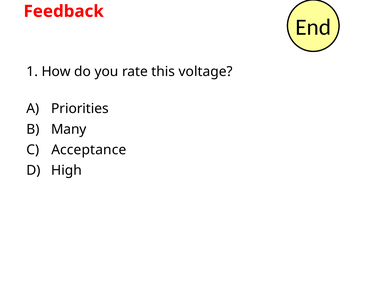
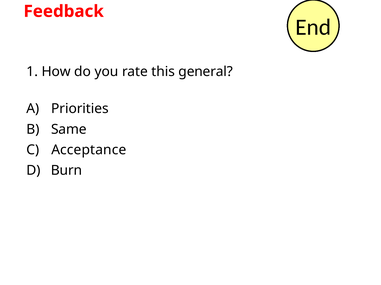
voltage: voltage -> general
Many: Many -> Same
High: High -> Burn
